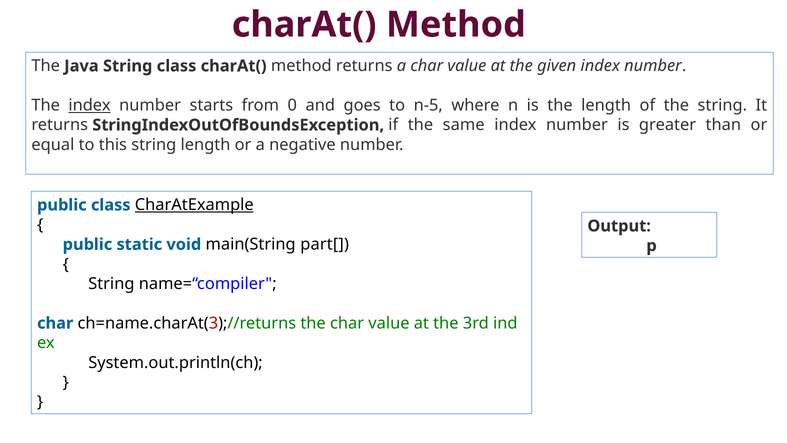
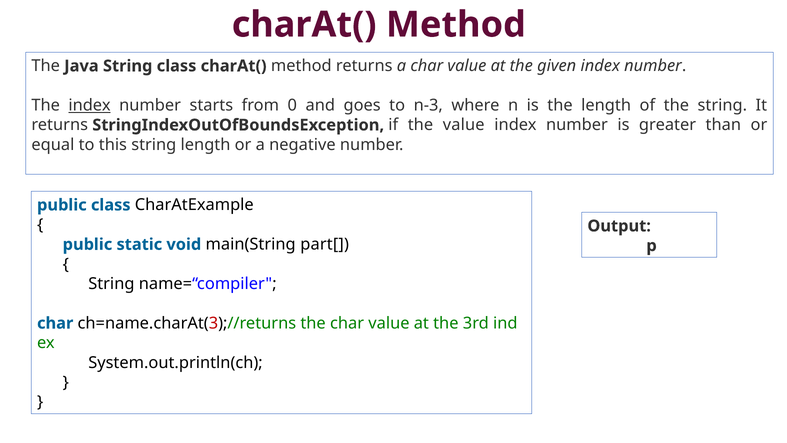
n-5: n-5 -> n-3
the same: same -> value
CharAtExample underline: present -> none
